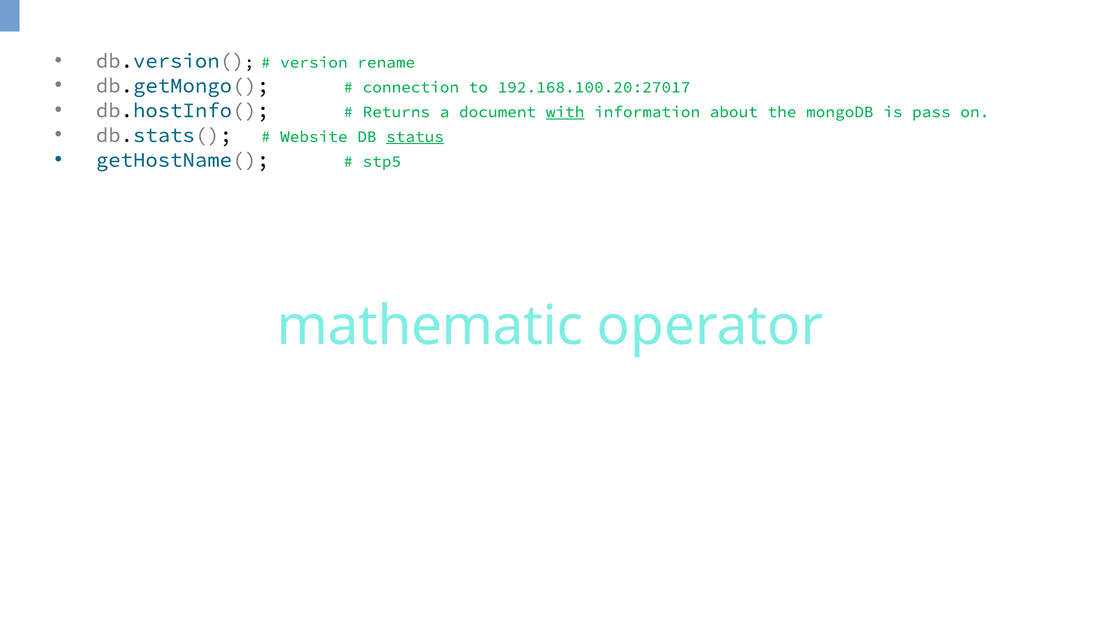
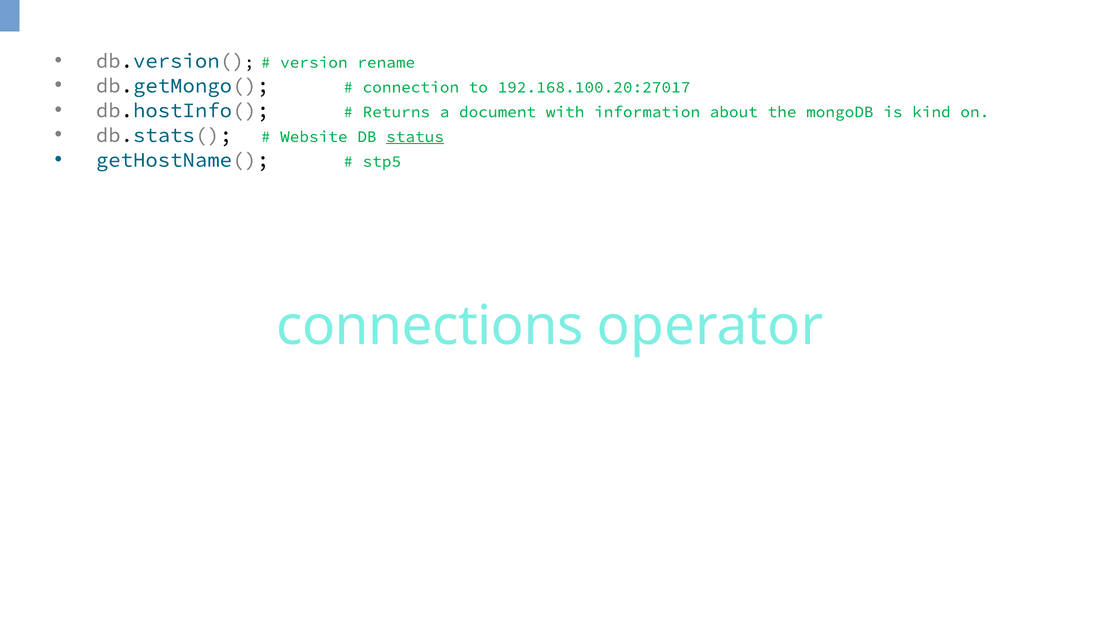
with underline: present -> none
pass: pass -> kind
mathematic: mathematic -> connections
